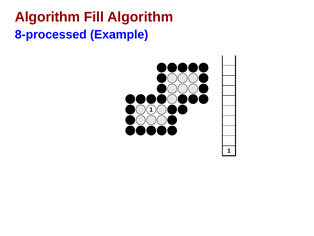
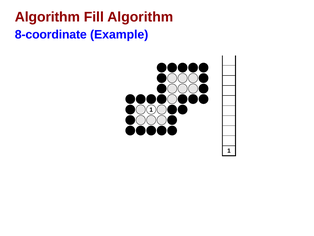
8-processed: 8-processed -> 8-coordinate
